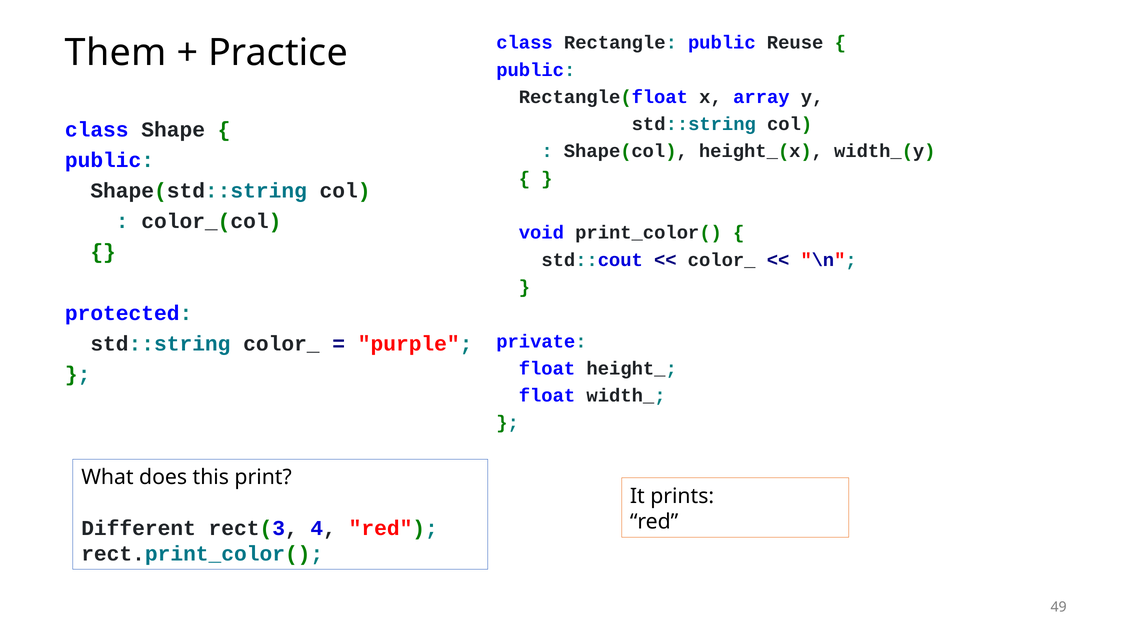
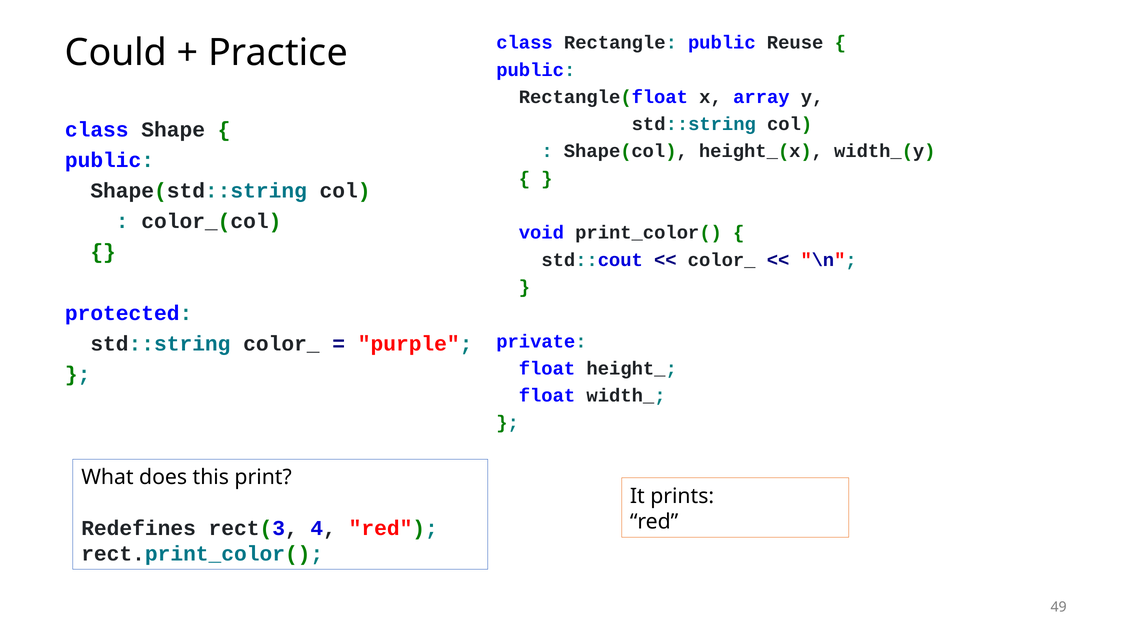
Them: Them -> Could
Different: Different -> Redefines
